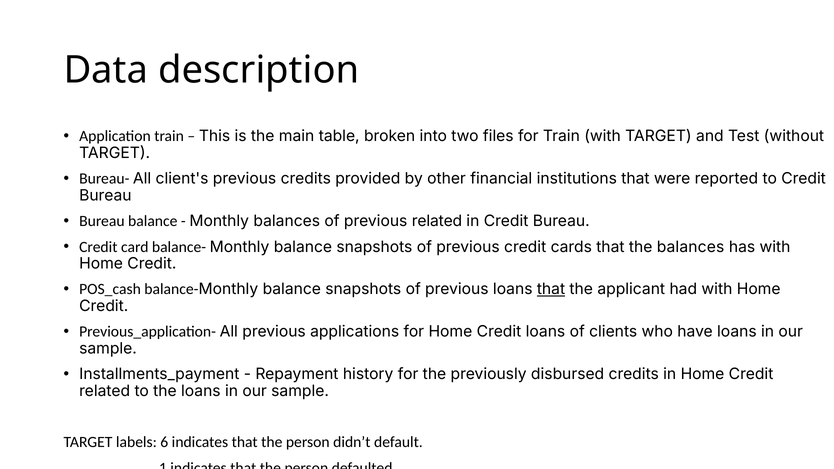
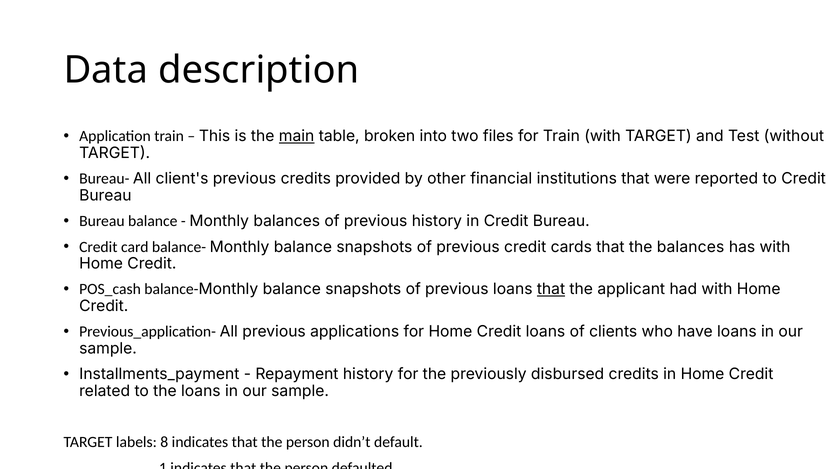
main underline: none -> present
previous related: related -> history
6: 6 -> 8
